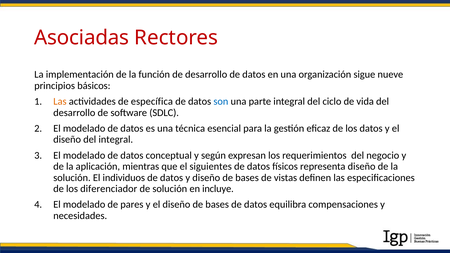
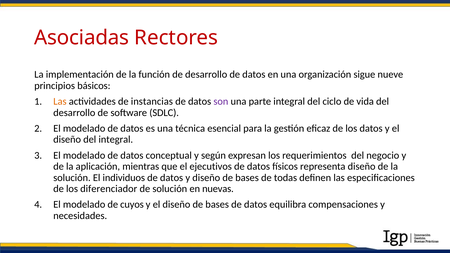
específica: específica -> instancias
son colour: blue -> purple
siguientes: siguientes -> ejecutivos
vistas: vistas -> todas
incluye: incluye -> nuevas
pares: pares -> cuyos
